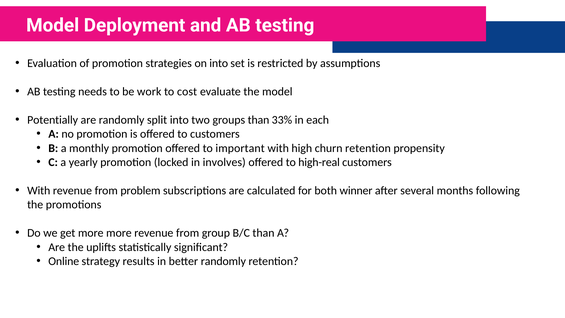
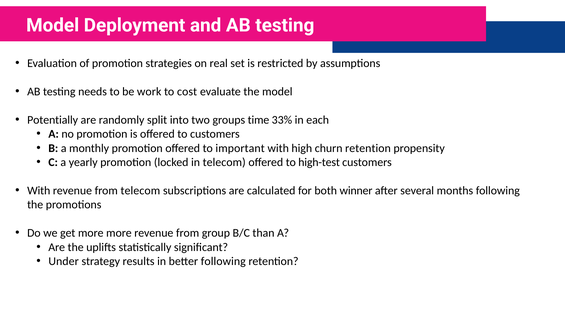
on into: into -> real
groups than: than -> time
in involves: involves -> telecom
high-real: high-real -> high-test
from problem: problem -> telecom
Online: Online -> Under
better randomly: randomly -> following
